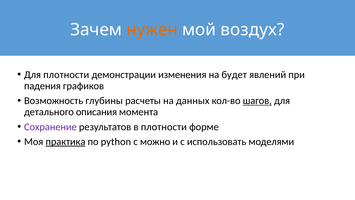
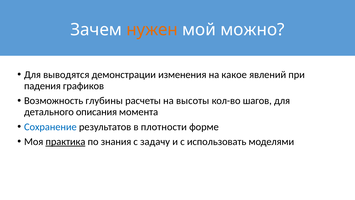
воздух: воздух -> можно
Для плотности: плотности -> выводятся
будет: будет -> какое
данных: данных -> высоты
шагов underline: present -> none
Сохранение colour: purple -> blue
python: python -> знания
можно: можно -> задачу
